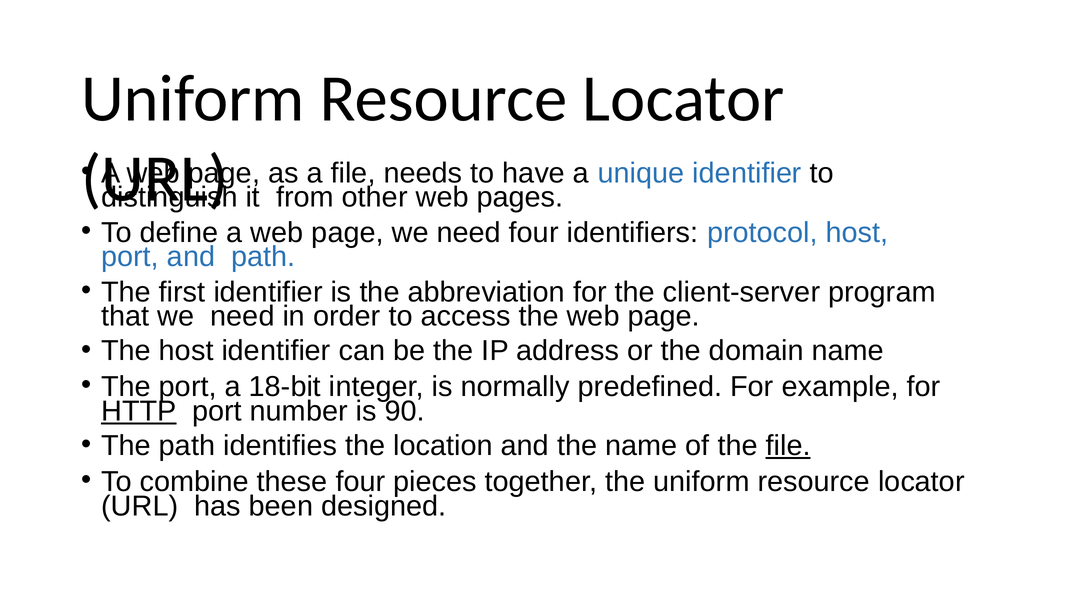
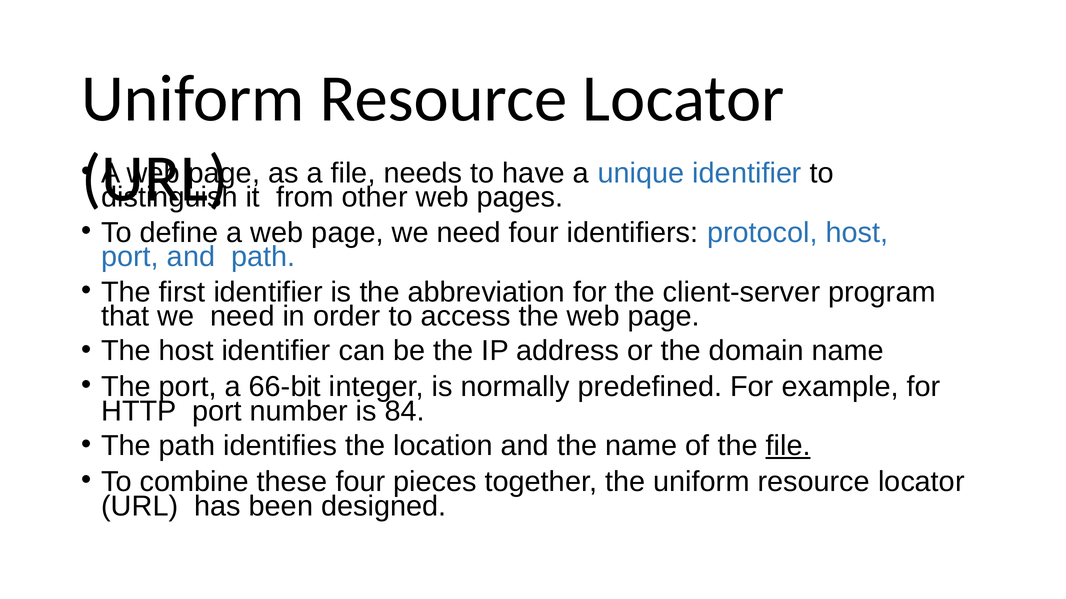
18-bit: 18-bit -> 66-bit
HTTP underline: present -> none
90: 90 -> 84
